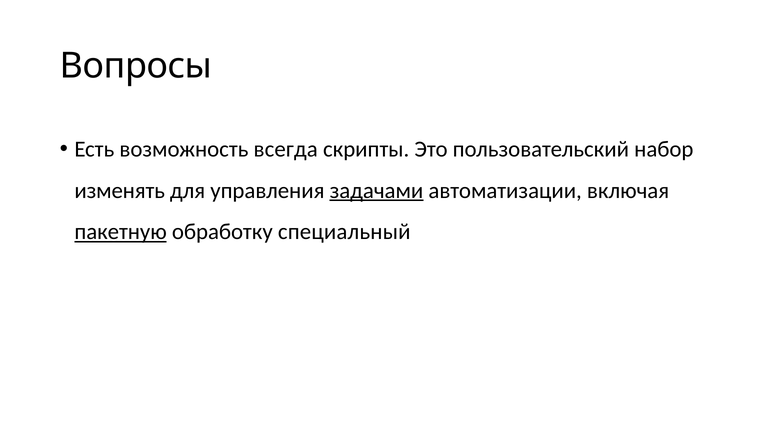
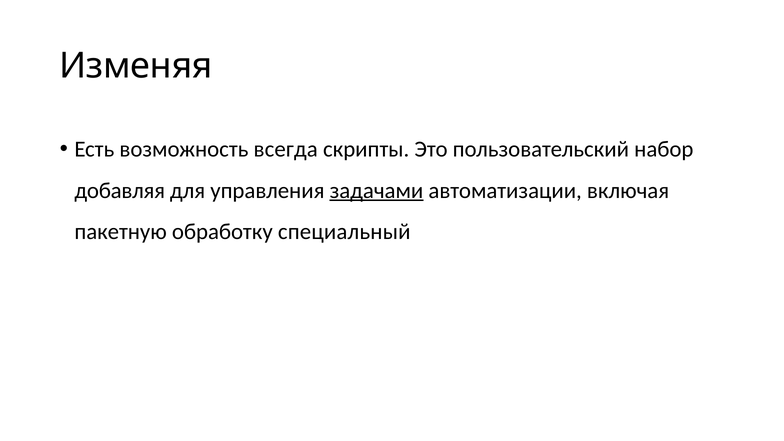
Вопросы: Вопросы -> Изменяя
изменять: изменять -> добавляя
пакетную underline: present -> none
